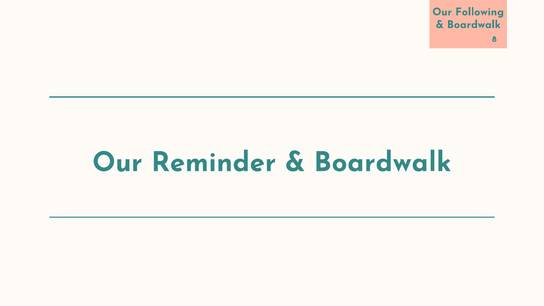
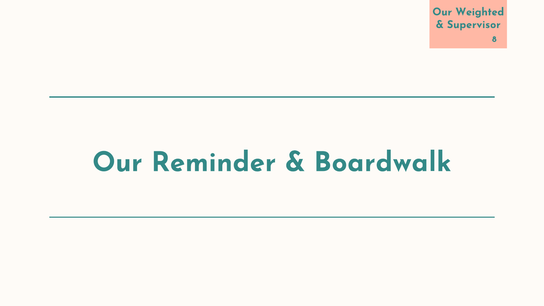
Following: Following -> Weighted
Boardwalk at (474, 25): Boardwalk -> Supervisor
